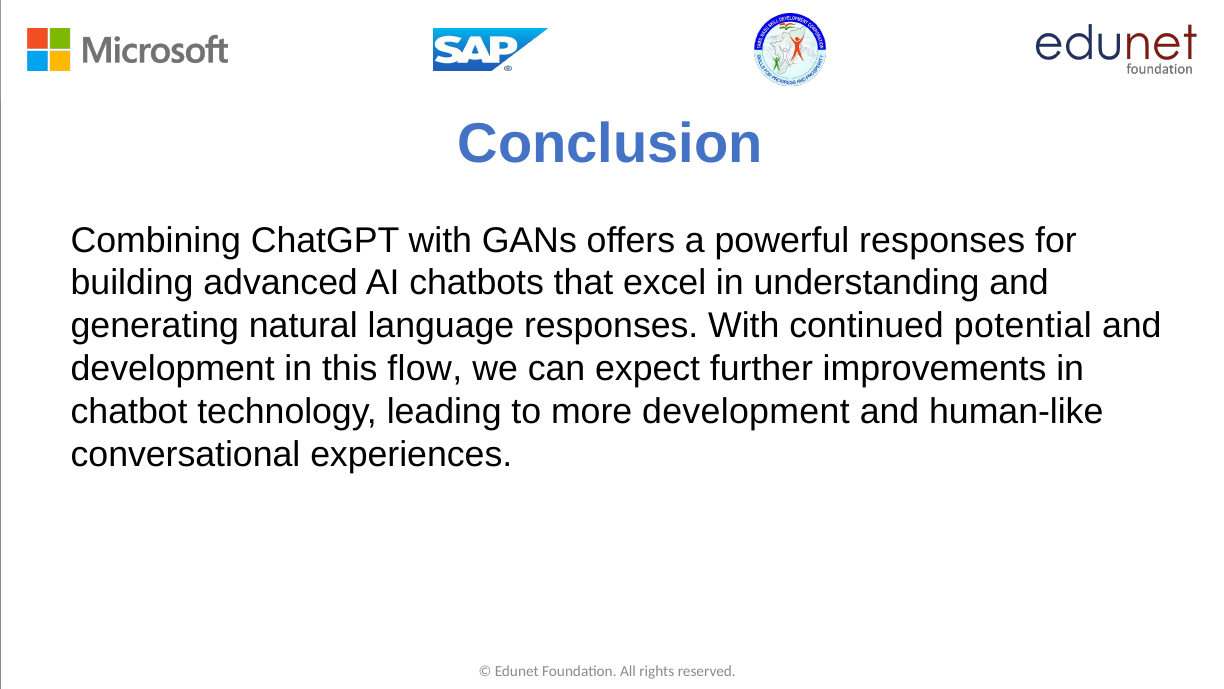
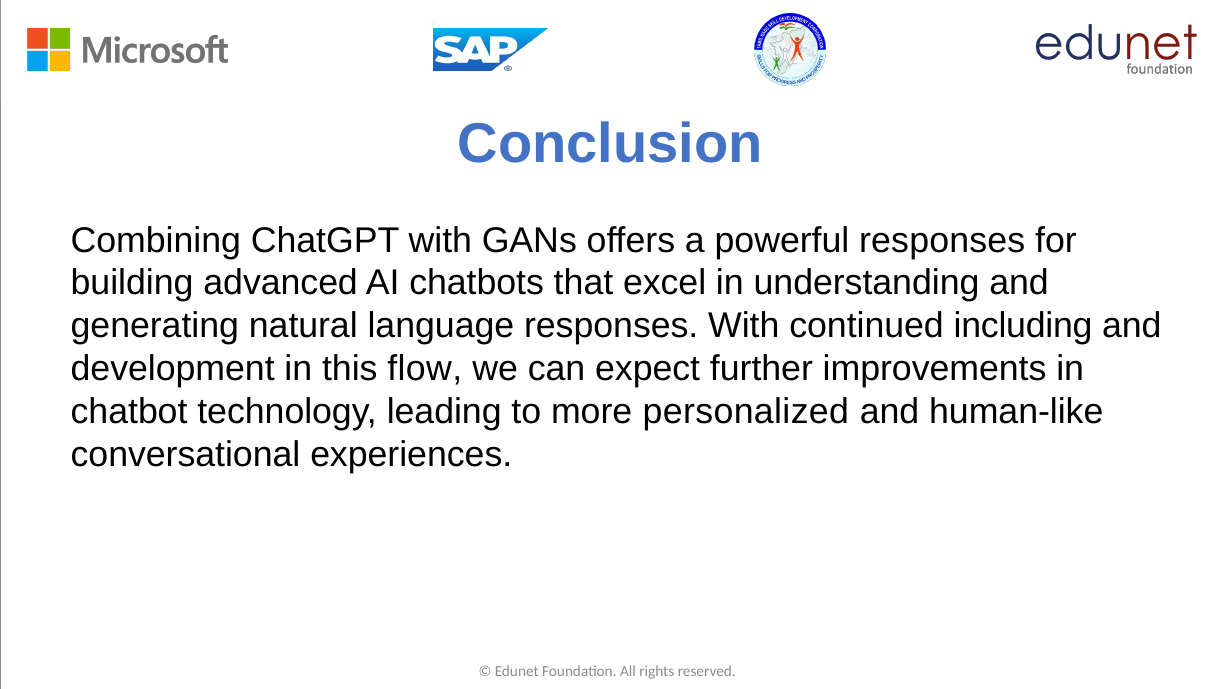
potential: potential -> including
more development: development -> personalized
